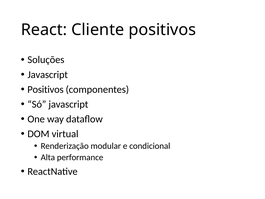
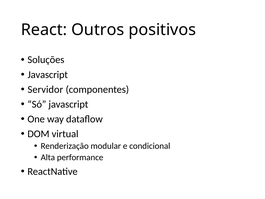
Cliente: Cliente -> Outros
Positivos at (45, 89): Positivos -> Servidor
